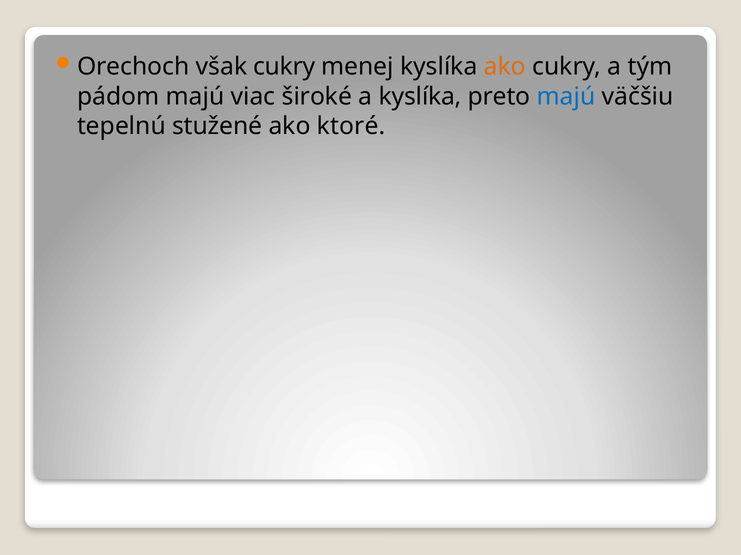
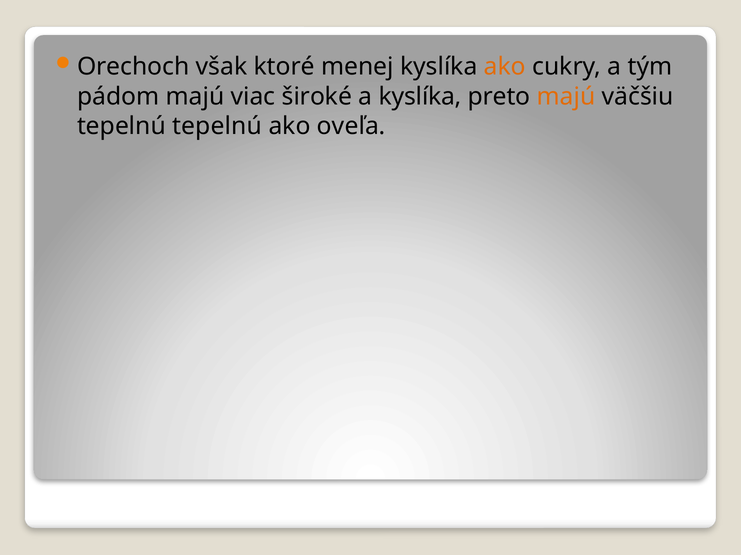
však cukry: cukry -> ktoré
majú at (566, 97) colour: blue -> orange
tepelnú stužené: stužené -> tepelnú
ktoré: ktoré -> oveľa
